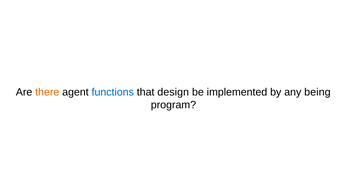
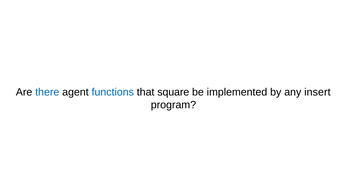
there colour: orange -> blue
design: design -> square
being: being -> insert
